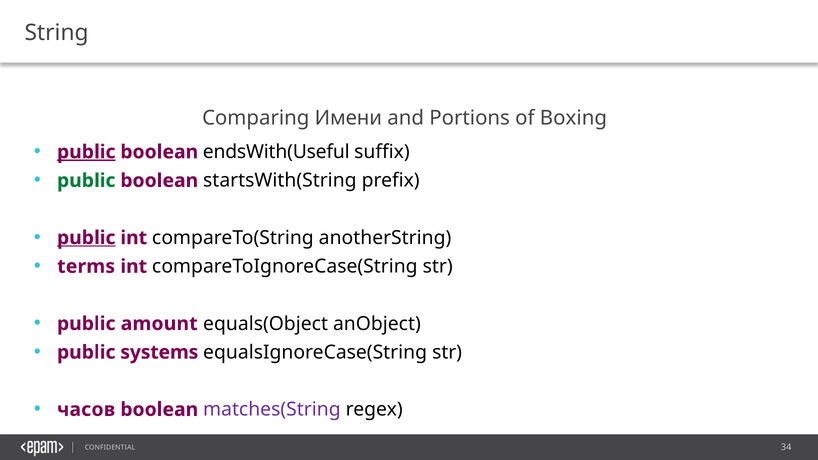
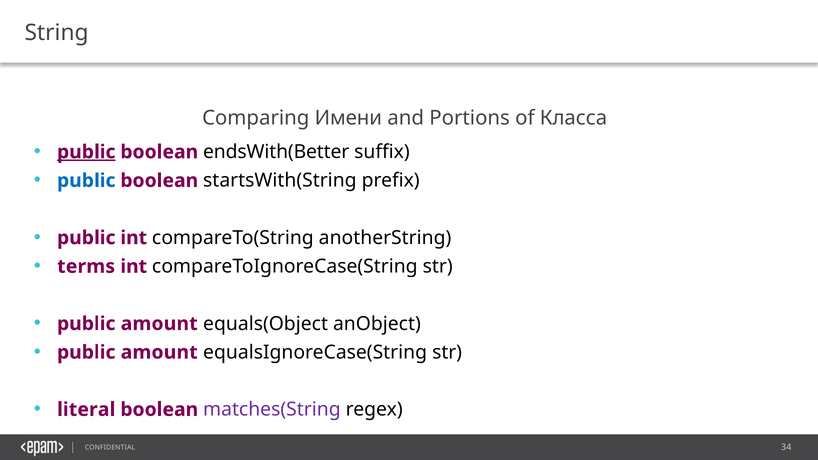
Boxing: Boxing -> Класса
endsWith(Useful: endsWith(Useful -> endsWith(Better
public at (86, 181) colour: green -> blue
public at (86, 238) underline: present -> none
systems at (159, 352): systems -> amount
часов: часов -> literal
